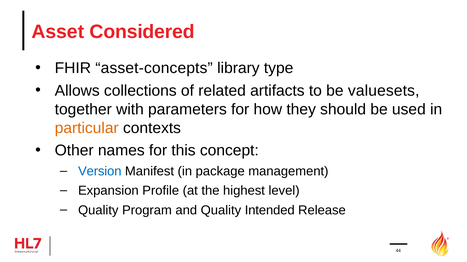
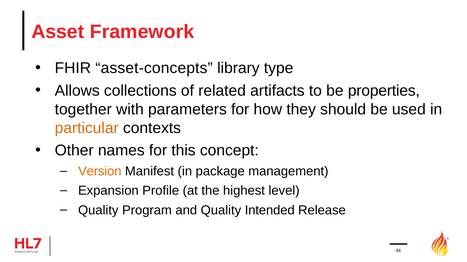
Considered: Considered -> Framework
valuesets: valuesets -> properties
Version colour: blue -> orange
